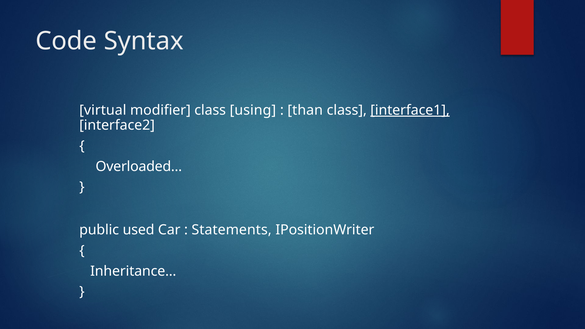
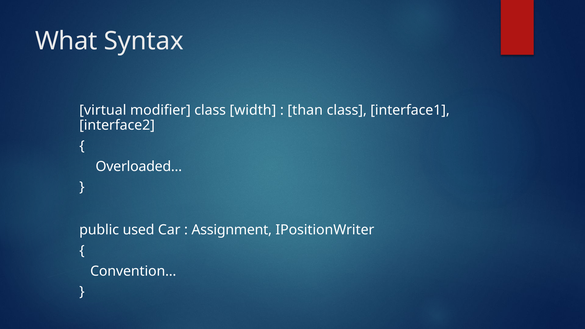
Code: Code -> What
using: using -> width
interface1 underline: present -> none
Statements: Statements -> Assignment
Inheritance…: Inheritance… -> Convention…
